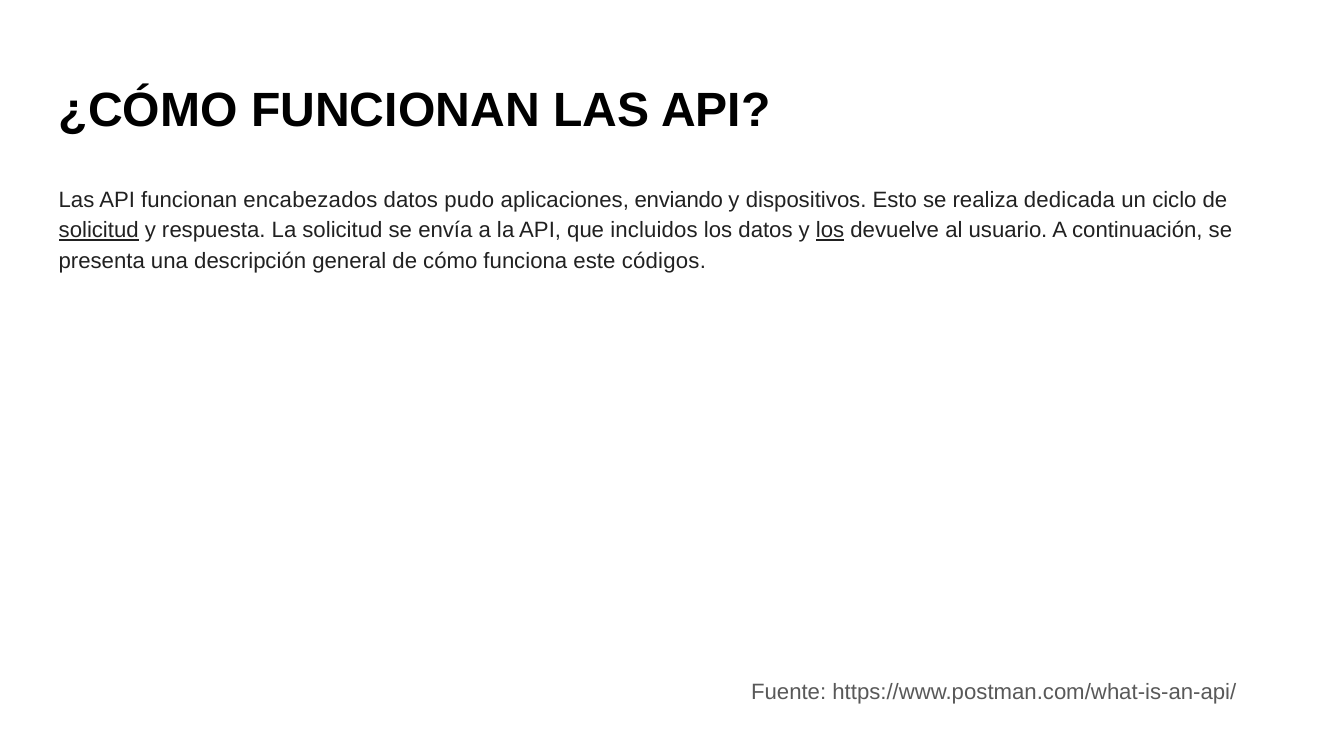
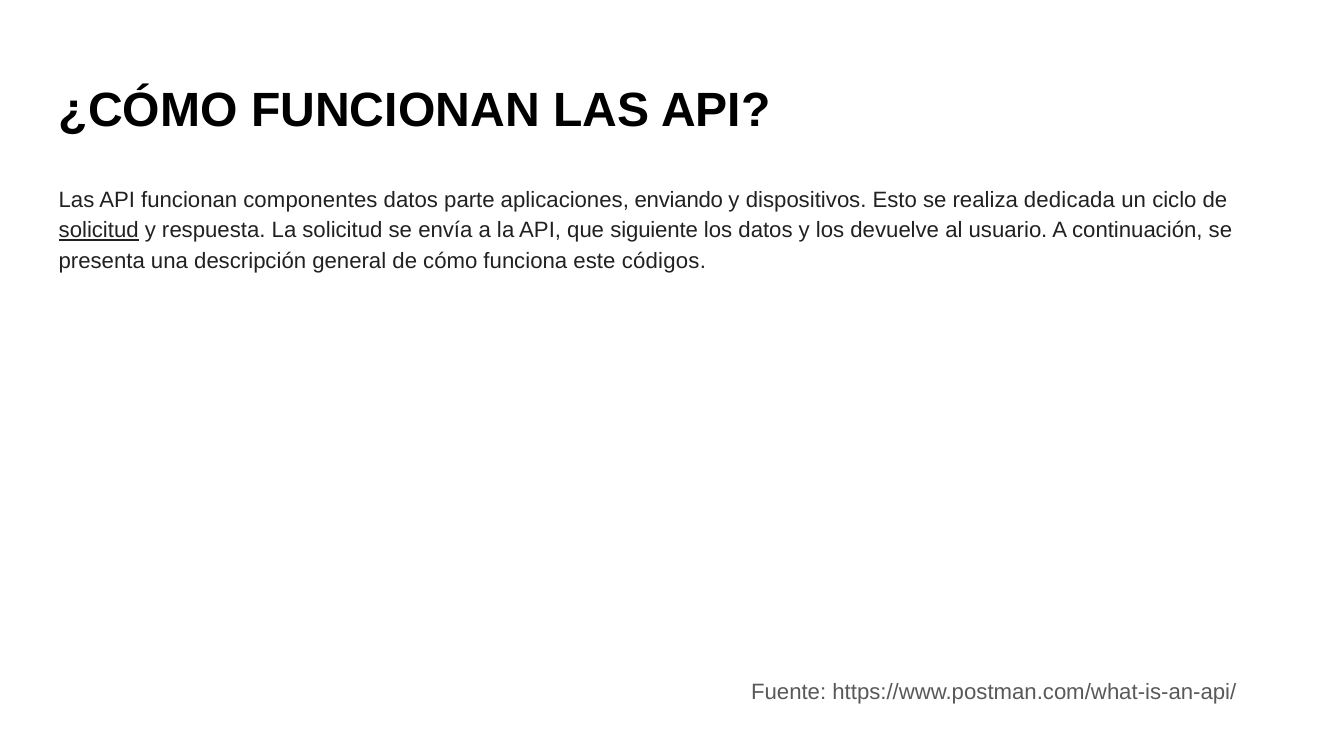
encabezados: encabezados -> componentes
pudo: pudo -> parte
incluidos: incluidos -> siguiente
los at (830, 231) underline: present -> none
